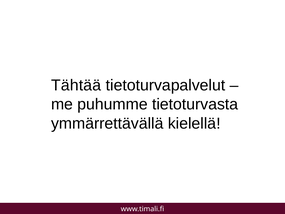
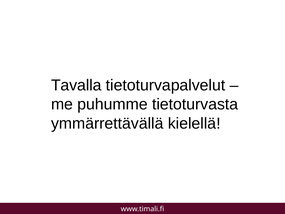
Tähtää: Tähtää -> Tavalla
